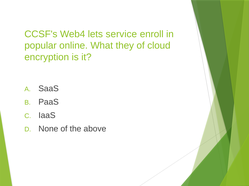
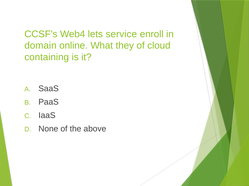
popular: popular -> domain
encryption: encryption -> containing
